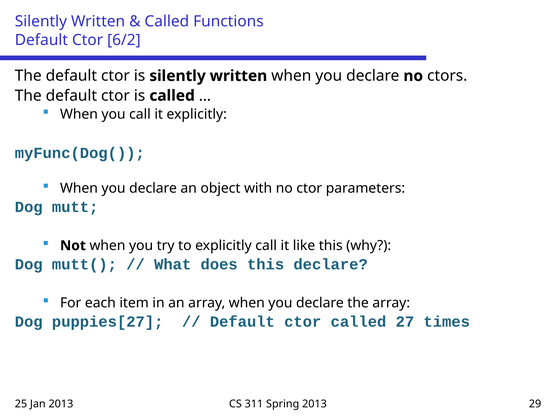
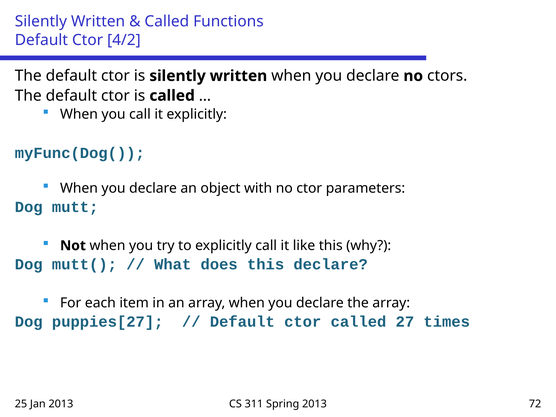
6/2: 6/2 -> 4/2
29: 29 -> 72
